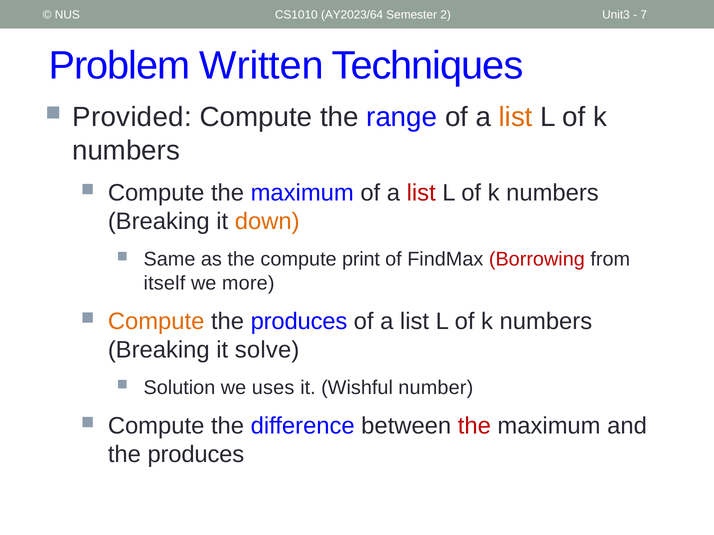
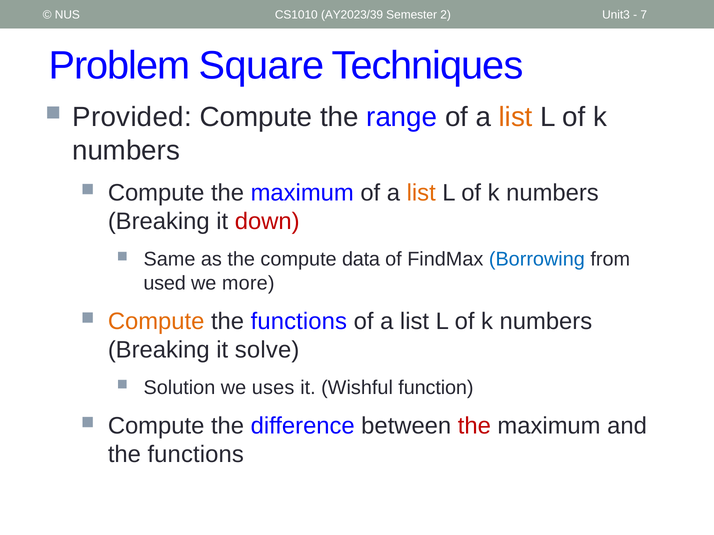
AY2023/64: AY2023/64 -> AY2023/39
Written: Written -> Square
list at (421, 193) colour: red -> orange
down colour: orange -> red
print: print -> data
Borrowing colour: red -> blue
itself: itself -> used
produces at (299, 322): produces -> functions
number: number -> function
produces at (196, 455): produces -> functions
